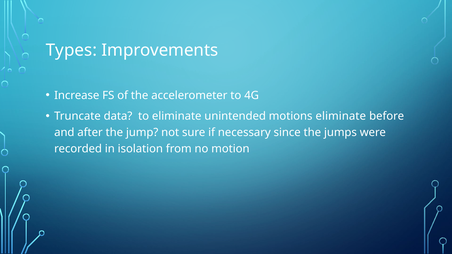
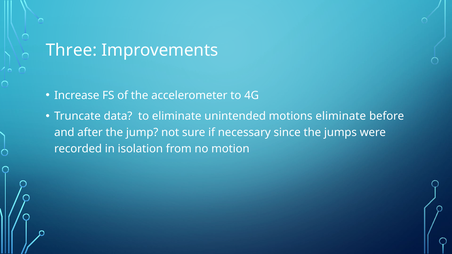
Types: Types -> Three
